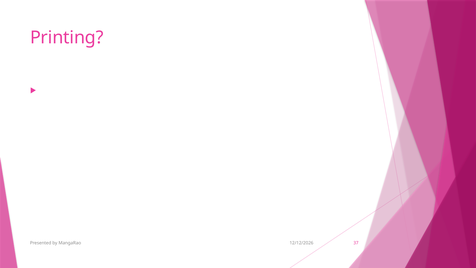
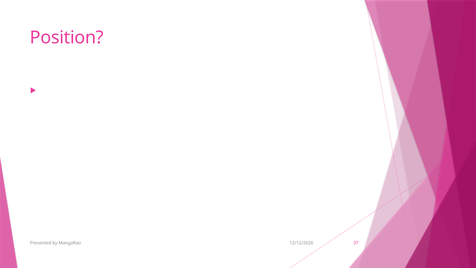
Printing: Printing -> Position
